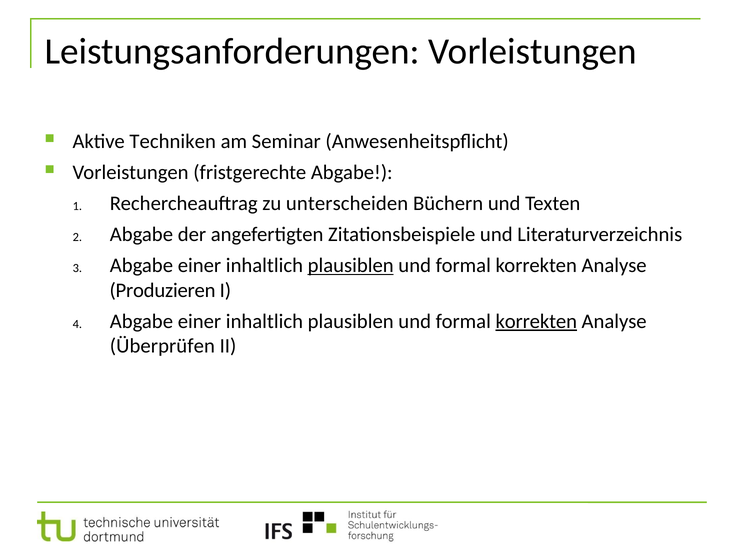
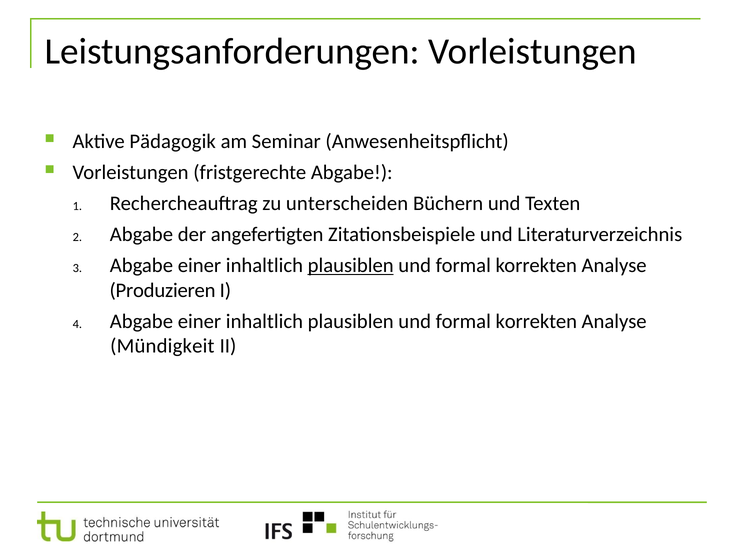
Techniken: Techniken -> Pädagogik
korrekten at (536, 321) underline: present -> none
Überprüfen: Überprüfen -> Mündigkeit
